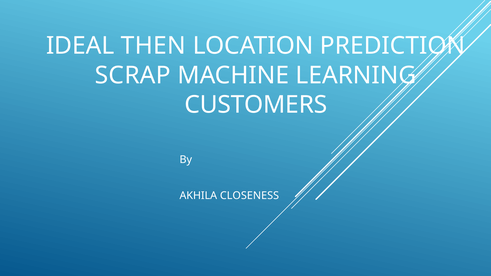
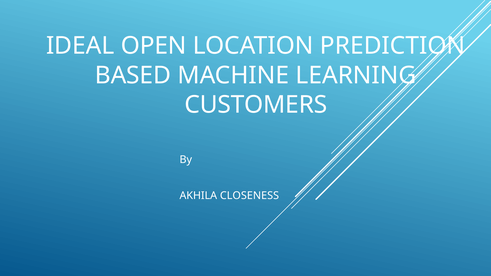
THEN: THEN -> OPEN
SCRAP: SCRAP -> BASED
